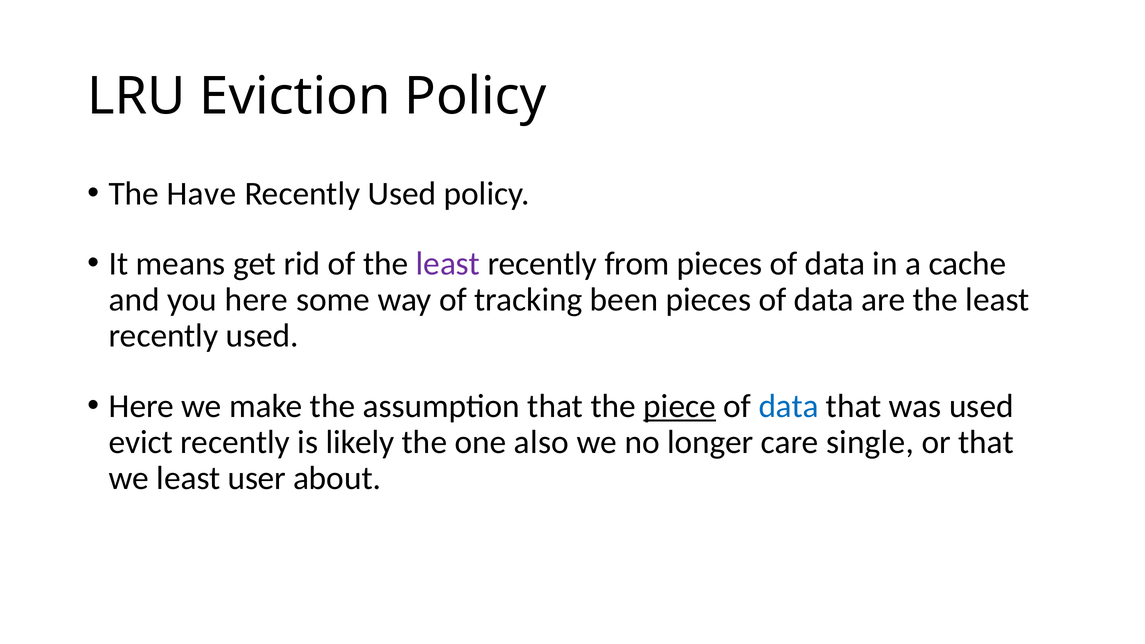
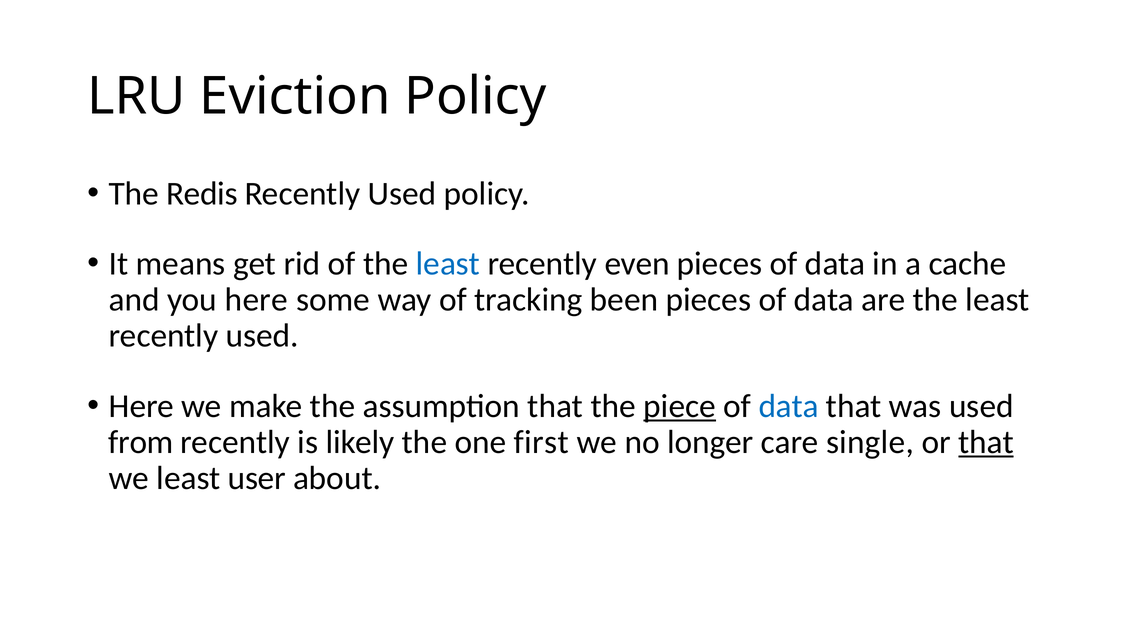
Have: Have -> Redis
least at (448, 264) colour: purple -> blue
from: from -> even
evict: evict -> from
also: also -> first
that at (986, 442) underline: none -> present
